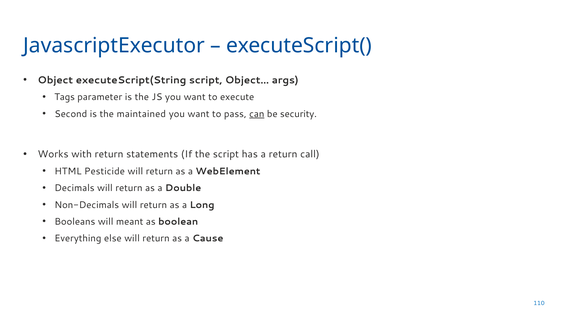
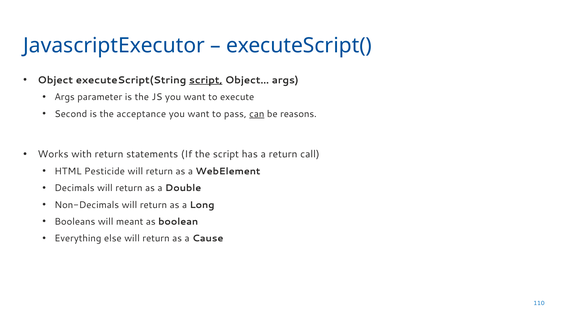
script at (206, 80) underline: none -> present
Tags at (65, 97): Tags -> Args
maintained: maintained -> acceptance
security: security -> reasons
